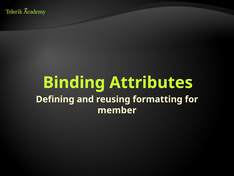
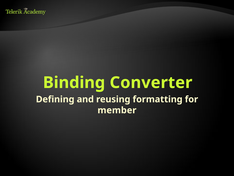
Attributes: Attributes -> Converter
